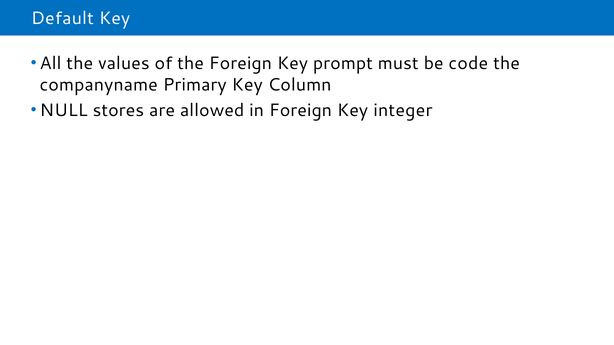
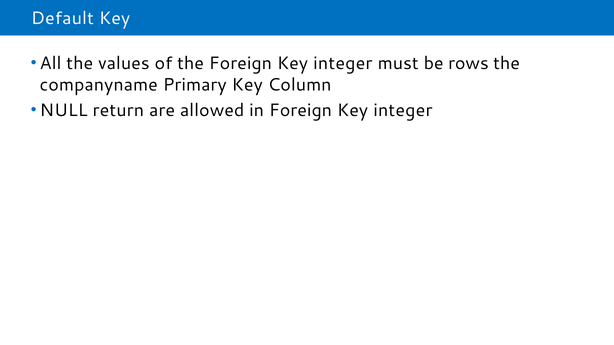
the Foreign Key prompt: prompt -> integer
code: code -> rows
stores: stores -> return
